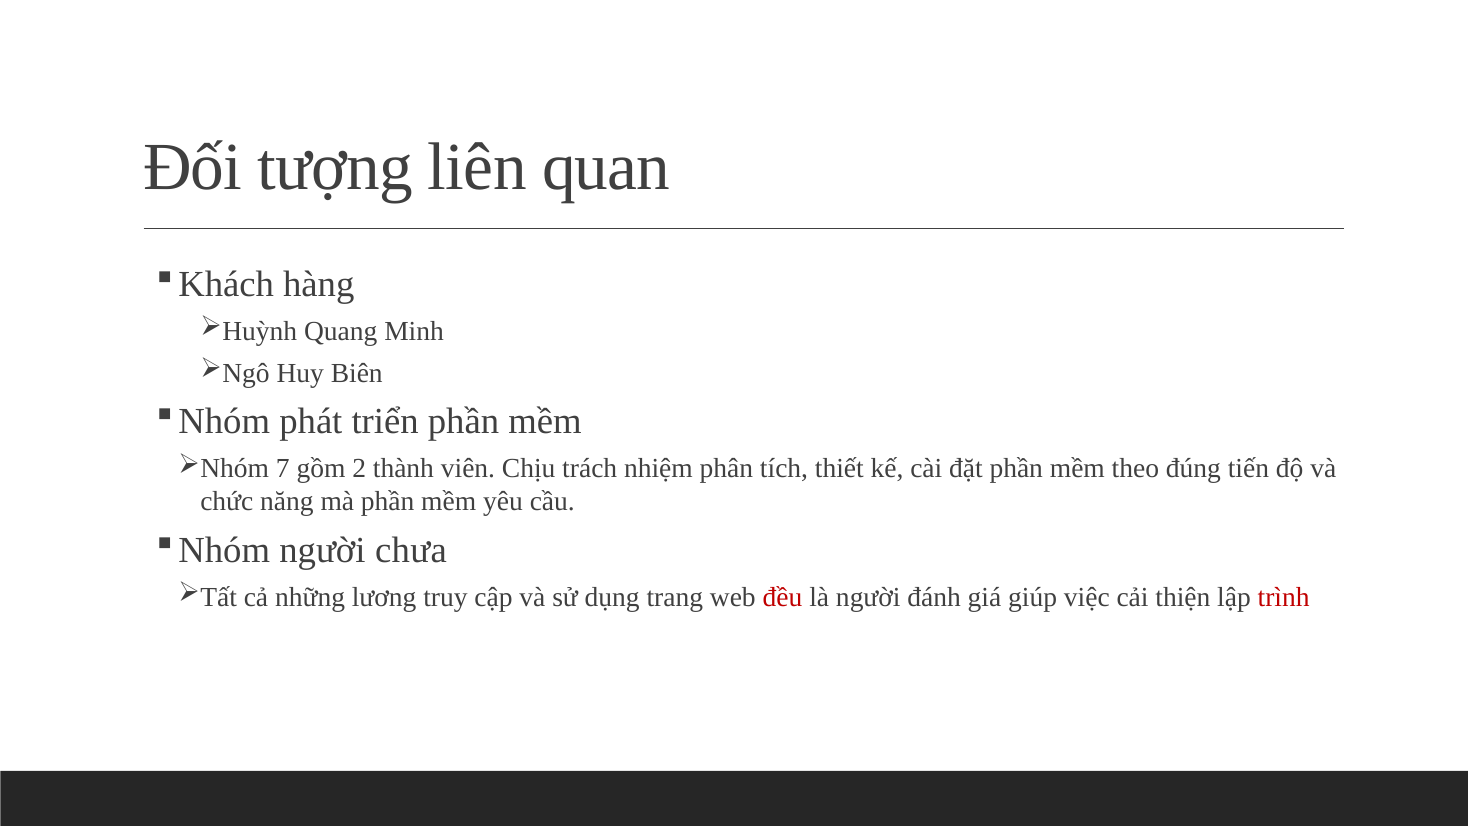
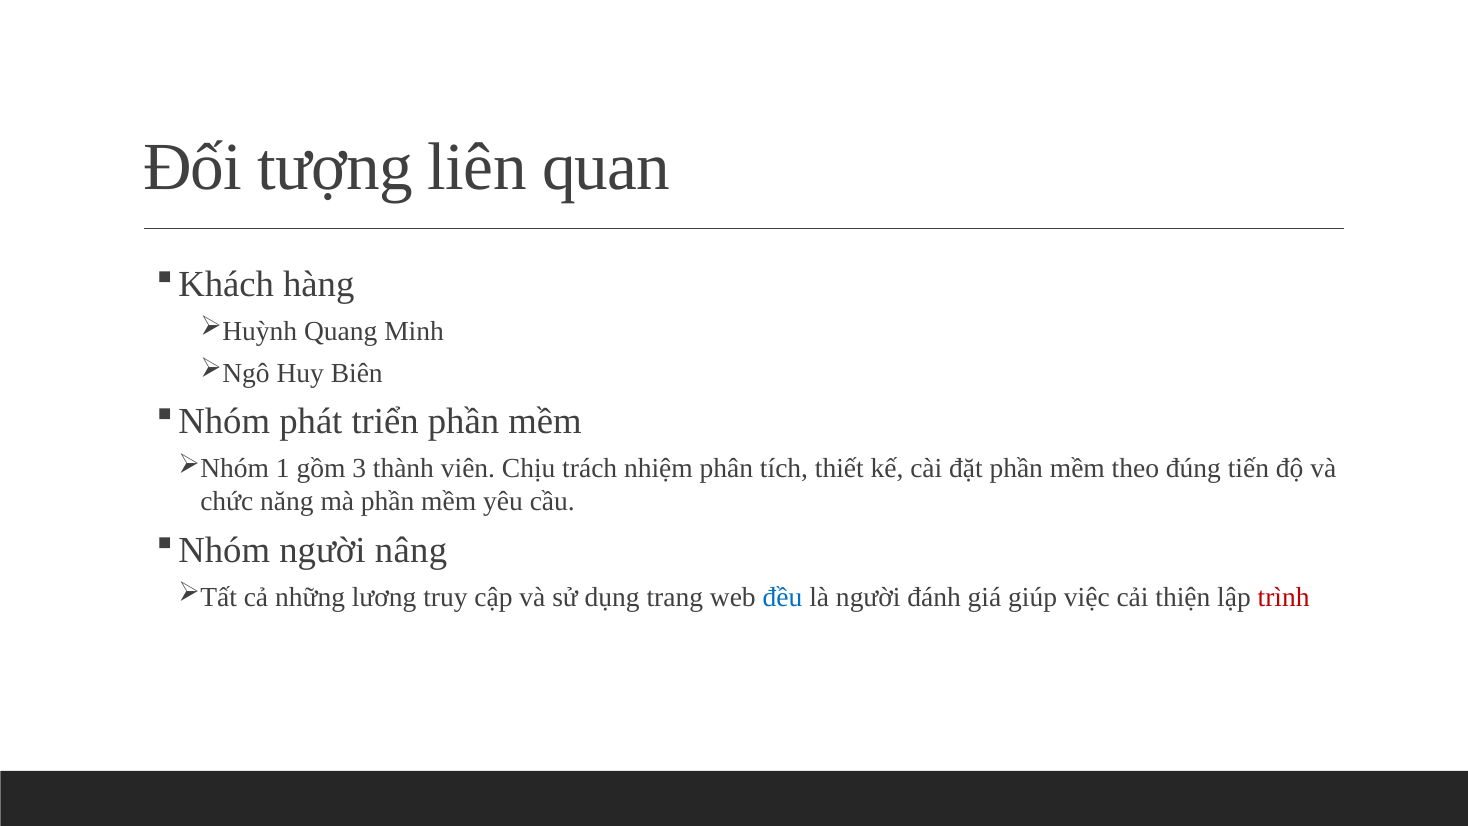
7: 7 -> 1
2: 2 -> 3
chưa: chưa -> nâng
đều colour: red -> blue
